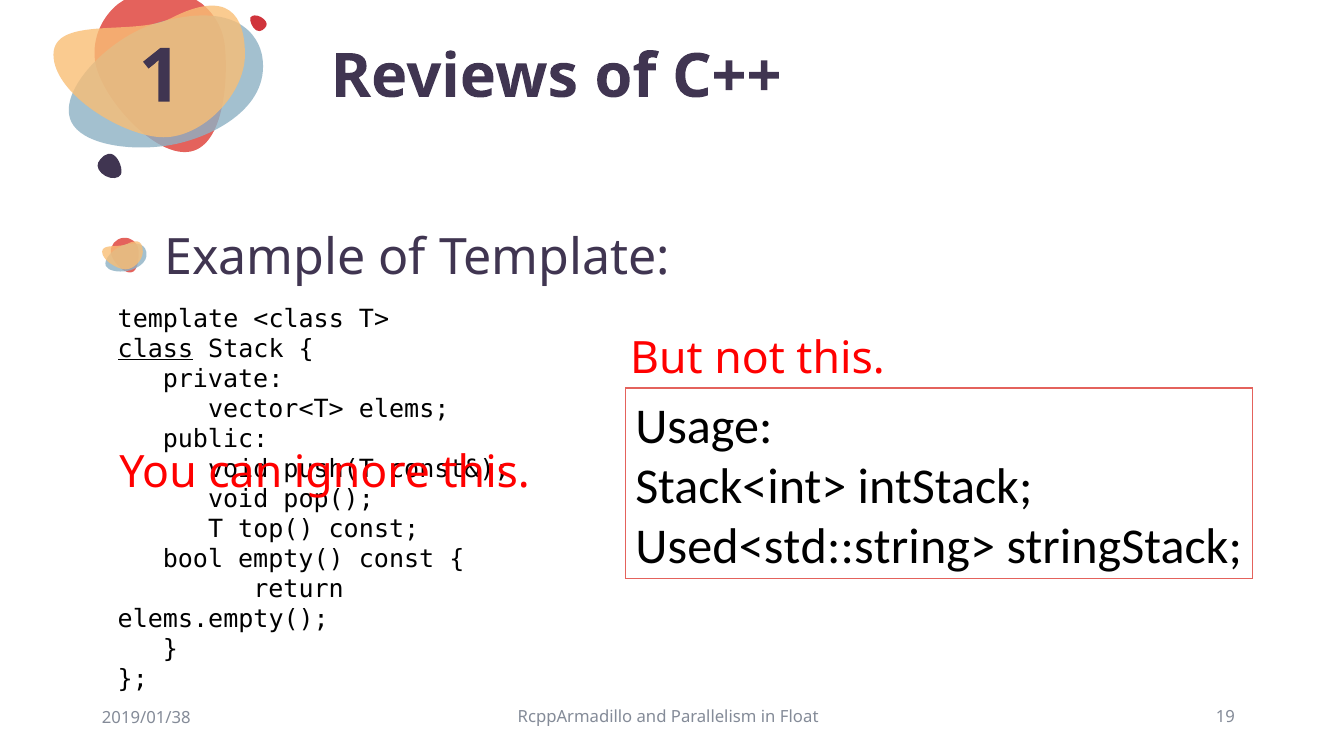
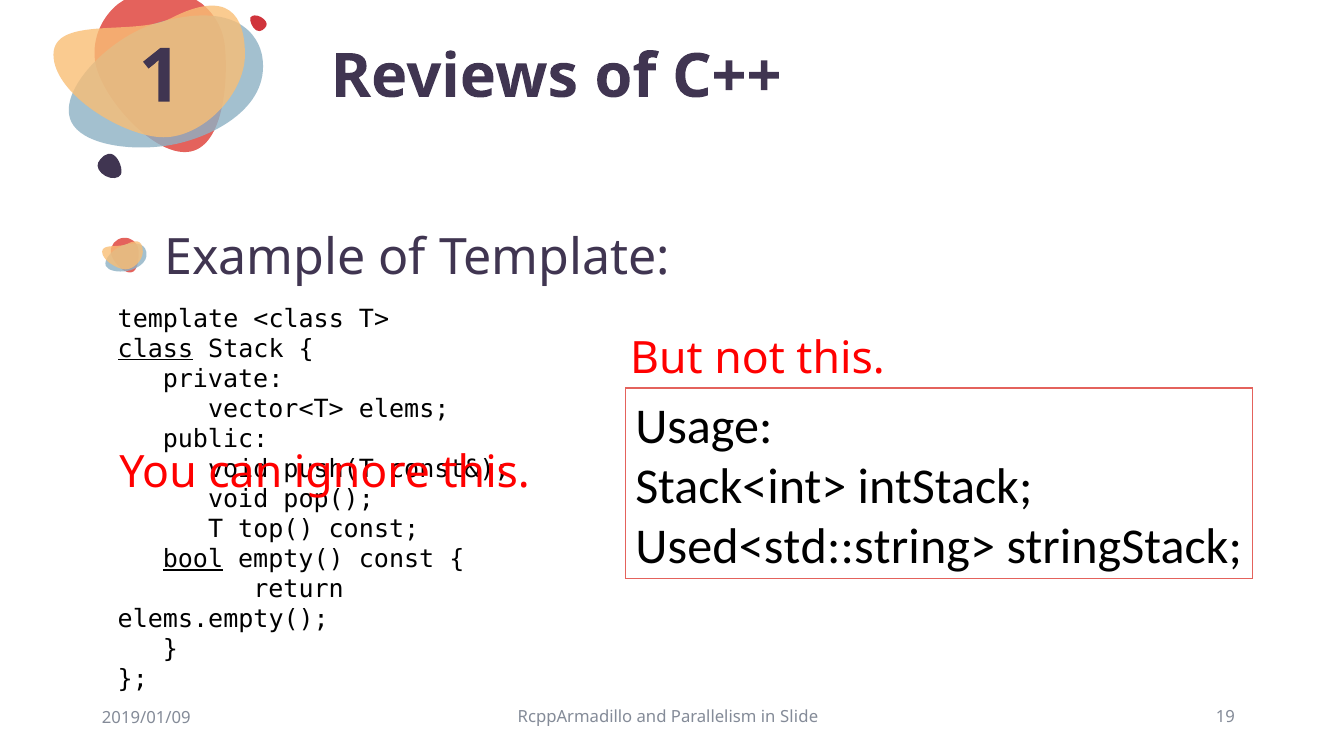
bool underline: none -> present
Float: Float -> Slide
2019/01/38: 2019/01/38 -> 2019/01/09
